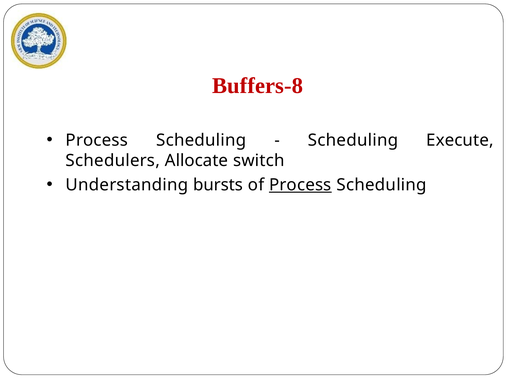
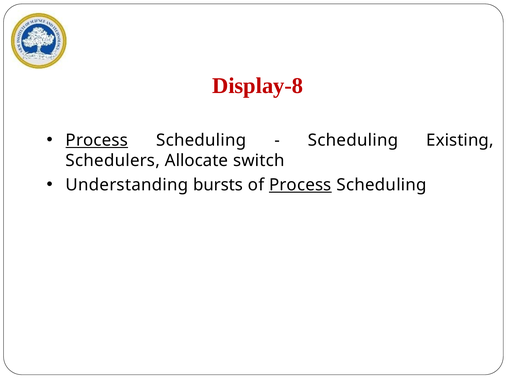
Buffers-8: Buffers-8 -> Display-8
Process at (97, 140) underline: none -> present
Execute: Execute -> Existing
